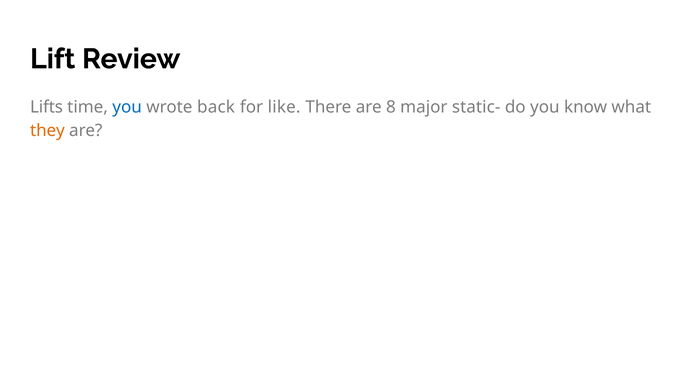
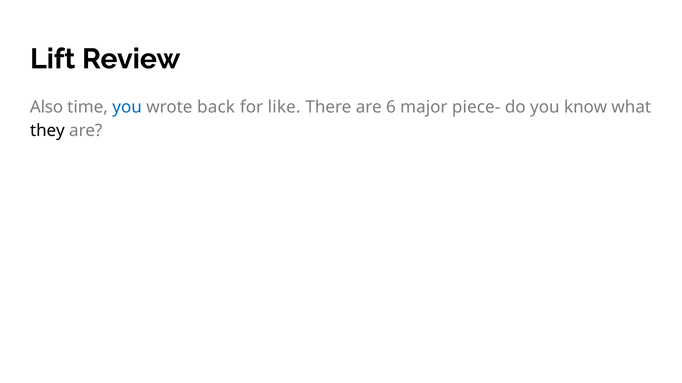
Lifts: Lifts -> Also
8: 8 -> 6
static-: static- -> piece-
they colour: orange -> black
